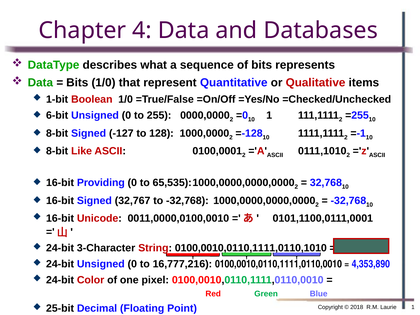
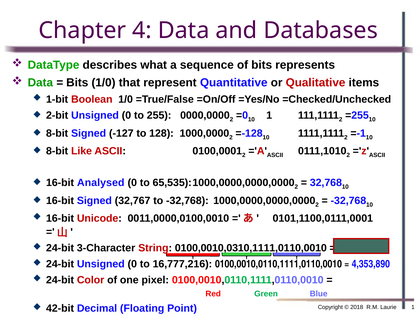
6-bit: 6-bit -> 2-bit
Providing: Providing -> Analysed
0100,0010,0110,1111,0110,1010: 0100,0010,0110,1111,0110,1010 -> 0100,0010,0310,1111,0110,0010
25-bit: 25-bit -> 42-bit
